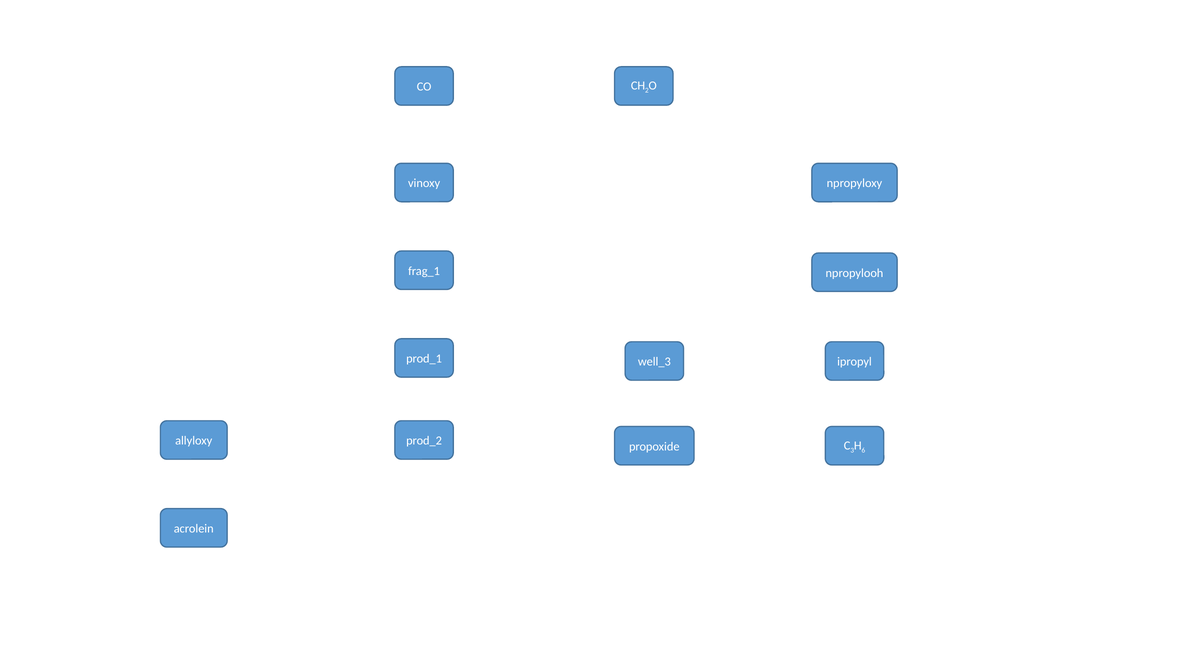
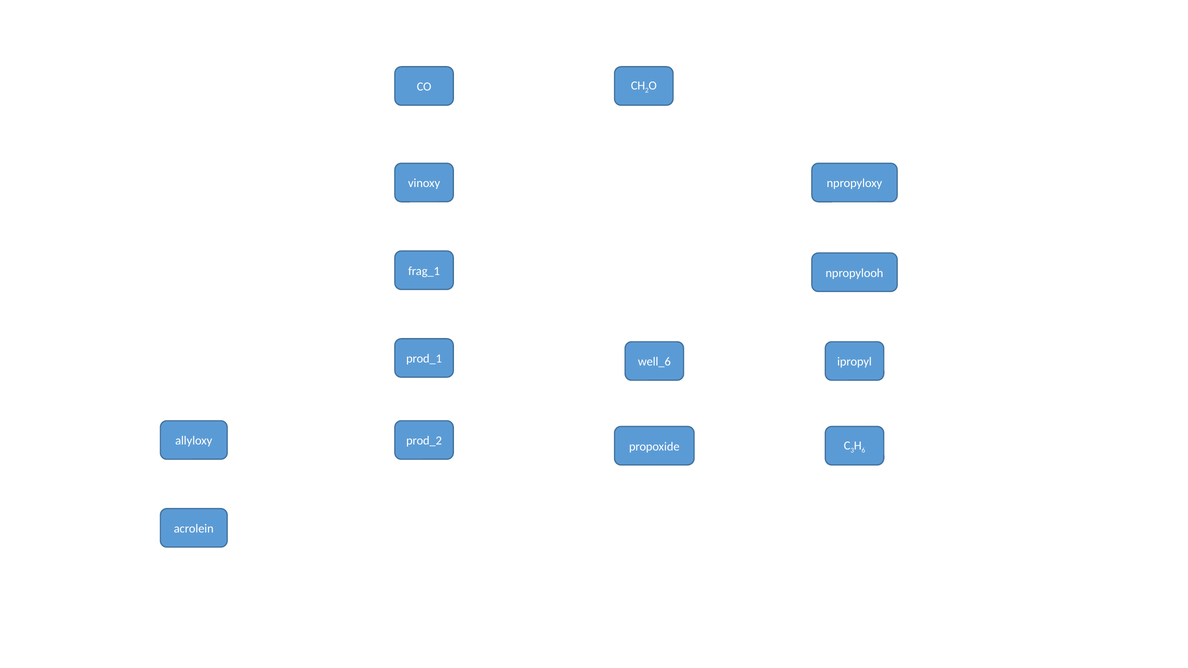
well_3: well_3 -> well_6
